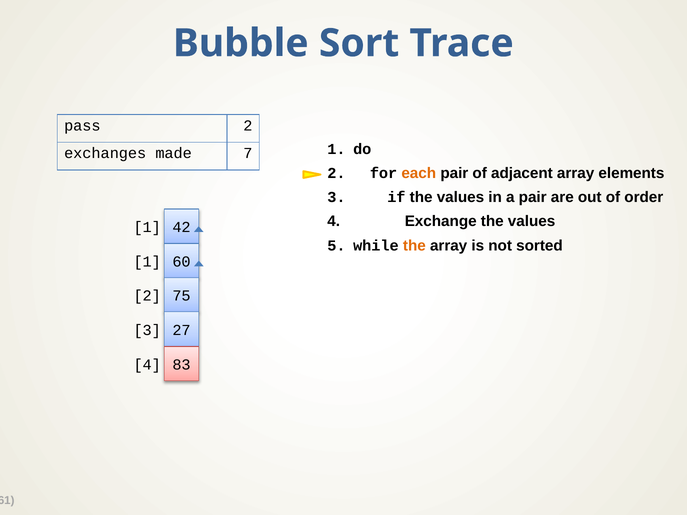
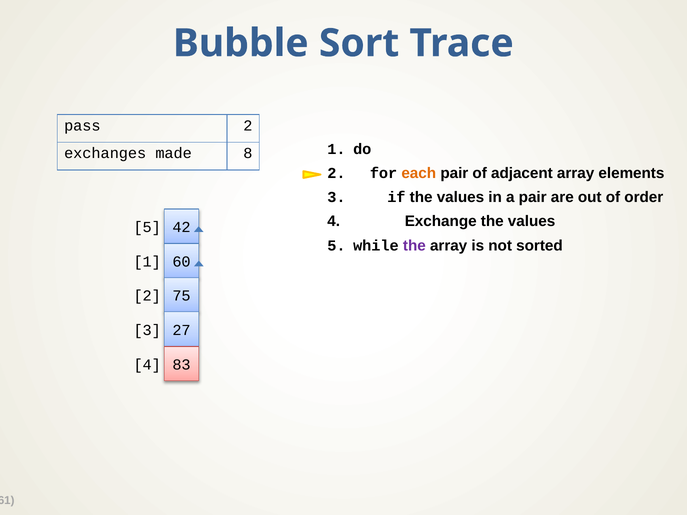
7: 7 -> 8
1 at (147, 227): 1 -> 5
the at (414, 246) colour: orange -> purple
